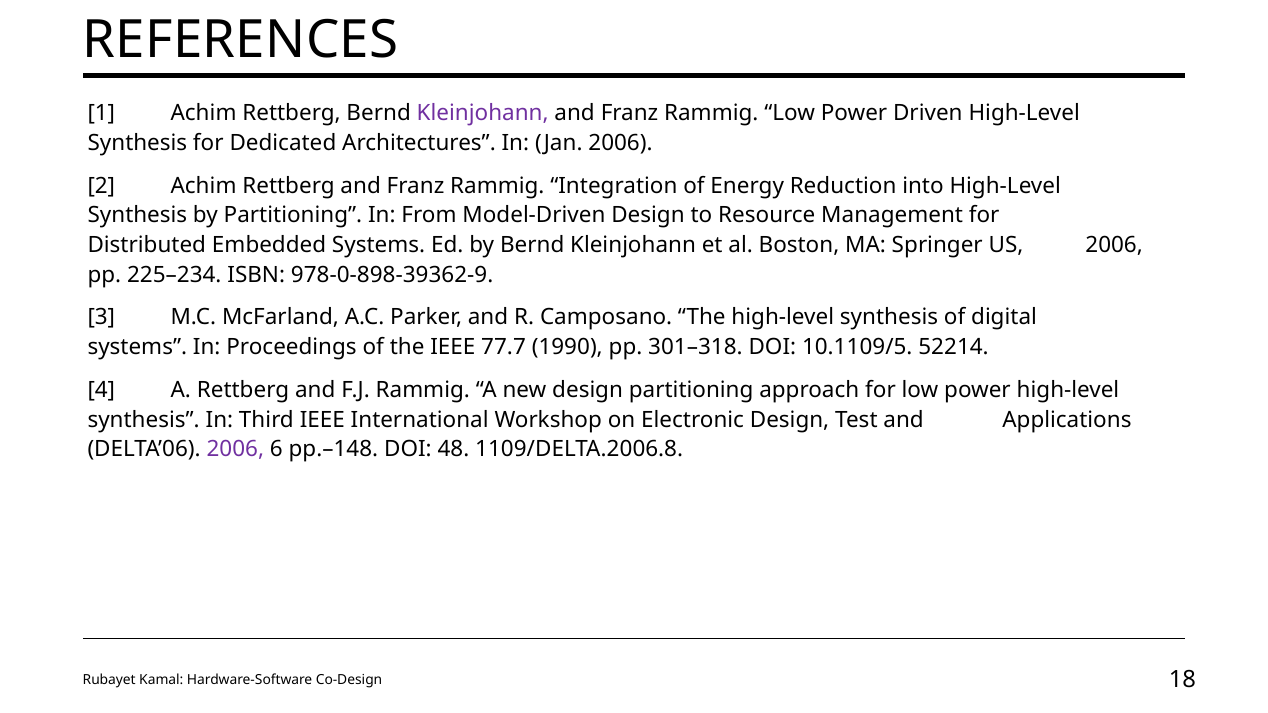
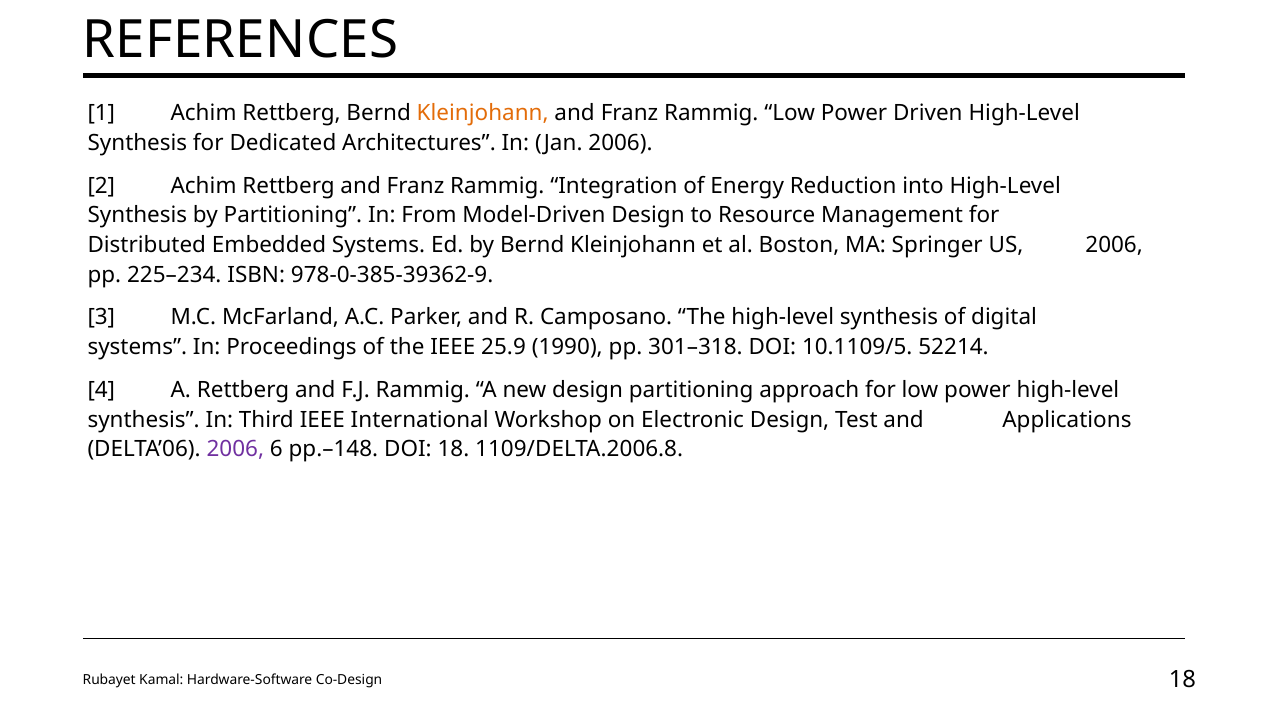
Kleinjohann at (483, 113) colour: purple -> orange
978-0-898-39362-9: 978-0-898-39362-9 -> 978-0-385-39362-9
77.7: 77.7 -> 25.9
DOI 48: 48 -> 18
